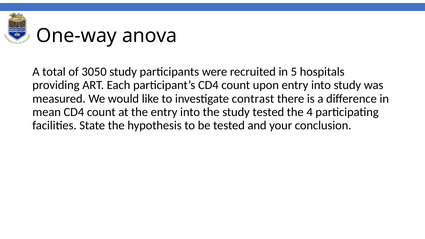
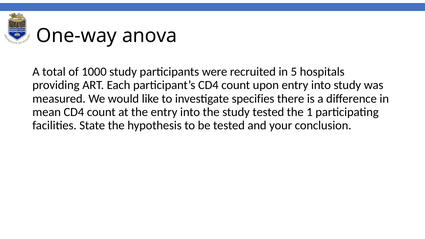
3050: 3050 -> 1000
contrast: contrast -> specifies
4: 4 -> 1
